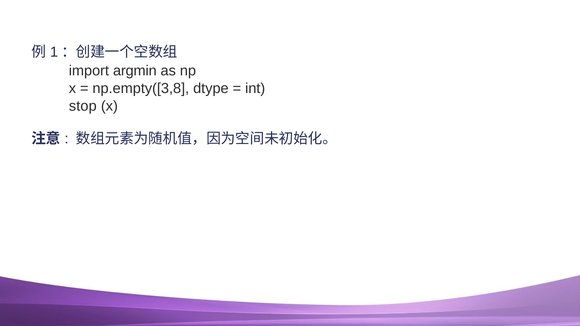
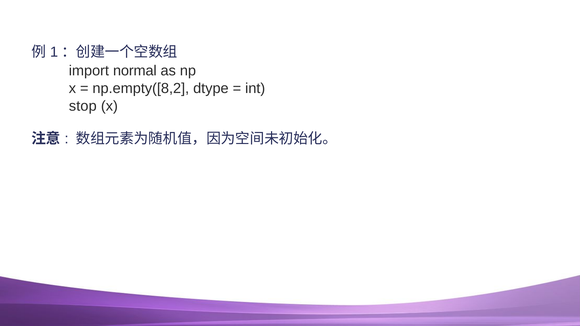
argmin: argmin -> normal
np.empty([3,8: np.empty([3,8 -> np.empty([8,2
